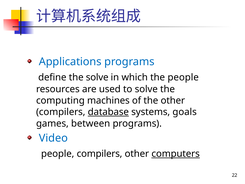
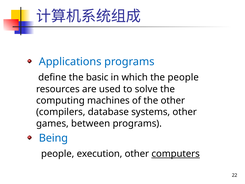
the solve: solve -> basic
database underline: present -> none
systems goals: goals -> other
Video: Video -> Being
people compilers: compilers -> execution
